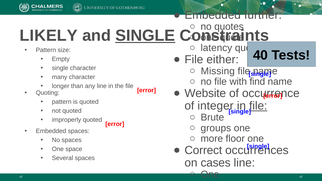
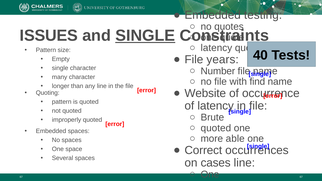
further: further -> testing
LIKELY: LIKELY -> ISSUES
either: either -> years
Missing: Missing -> Number
of integer: integer -> latency
file at (258, 106) underline: present -> none
groups at (216, 128): groups -> quoted
floor: floor -> able
